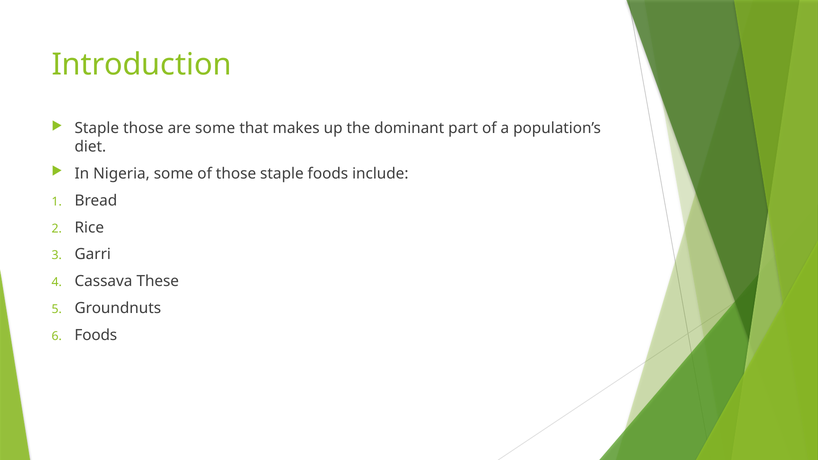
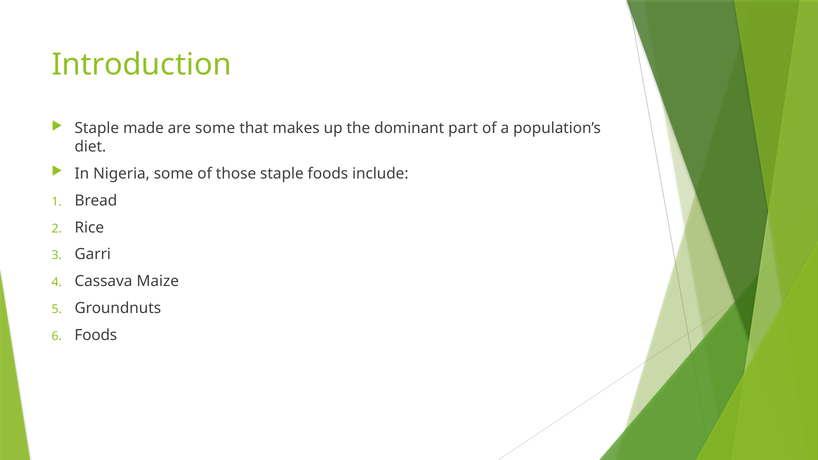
Staple those: those -> made
These: These -> Maize
